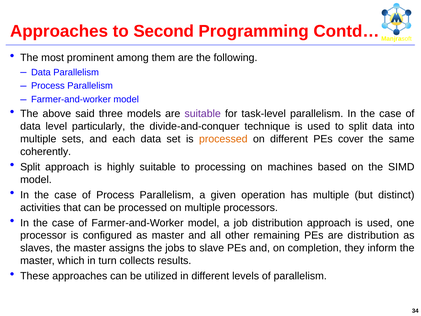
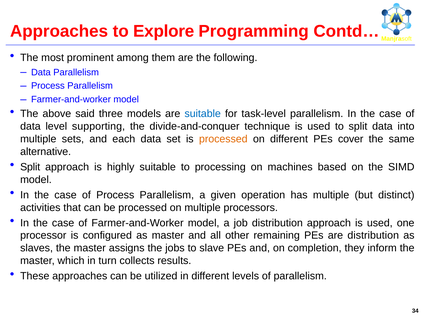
Second: Second -> Explore
suitable at (203, 114) colour: purple -> blue
particularly: particularly -> supporting
coherently: coherently -> alternative
